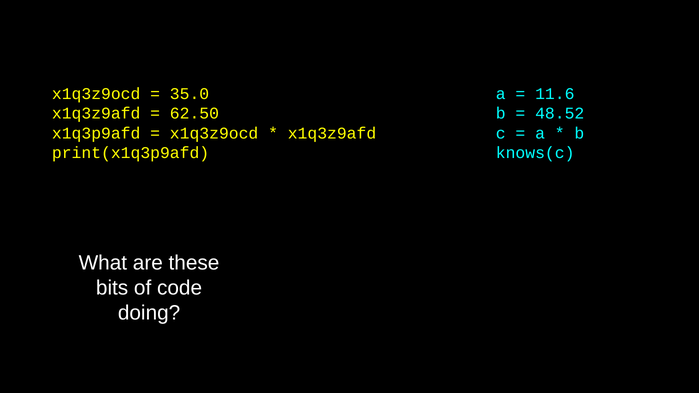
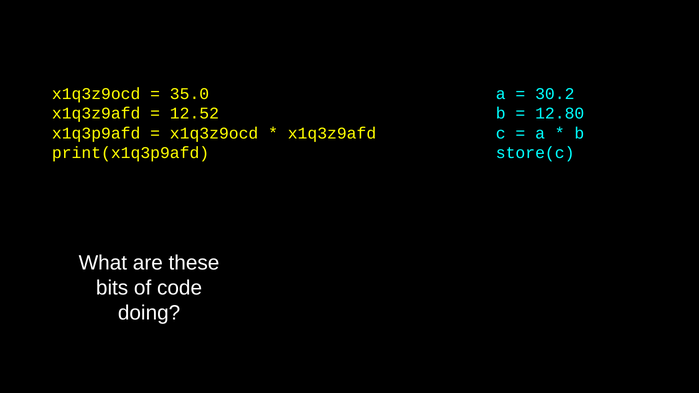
11.6: 11.6 -> 30.2
62.50: 62.50 -> 12.52
48.52: 48.52 -> 12.80
knows(c: knows(c -> store(c
